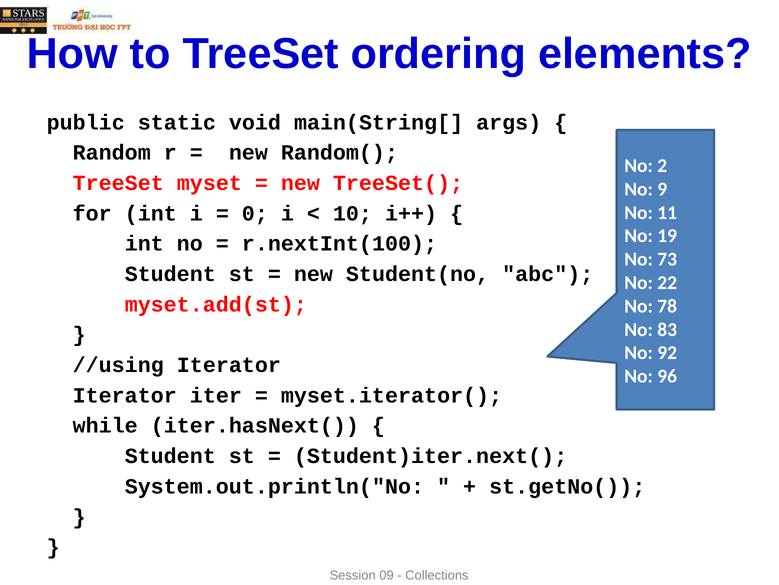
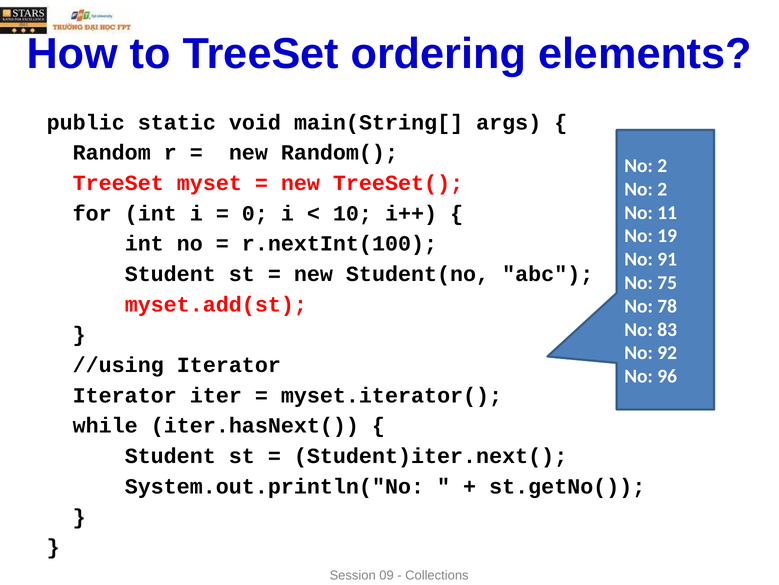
9 at (662, 189): 9 -> 2
73: 73 -> 91
22: 22 -> 75
